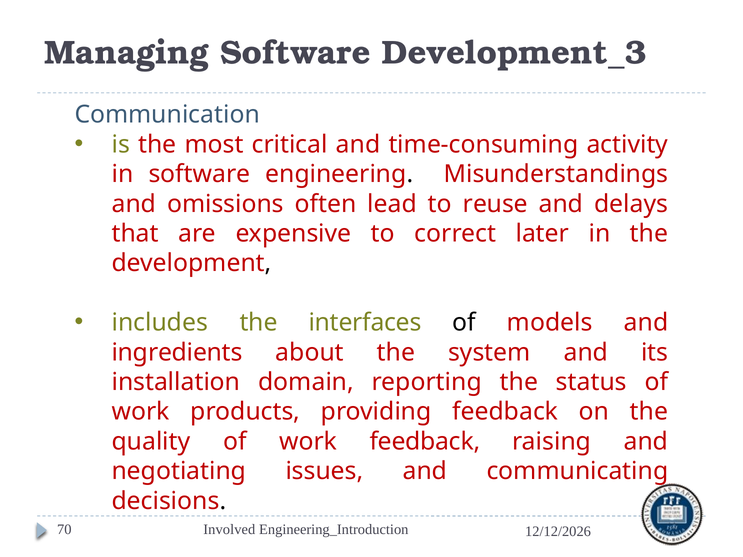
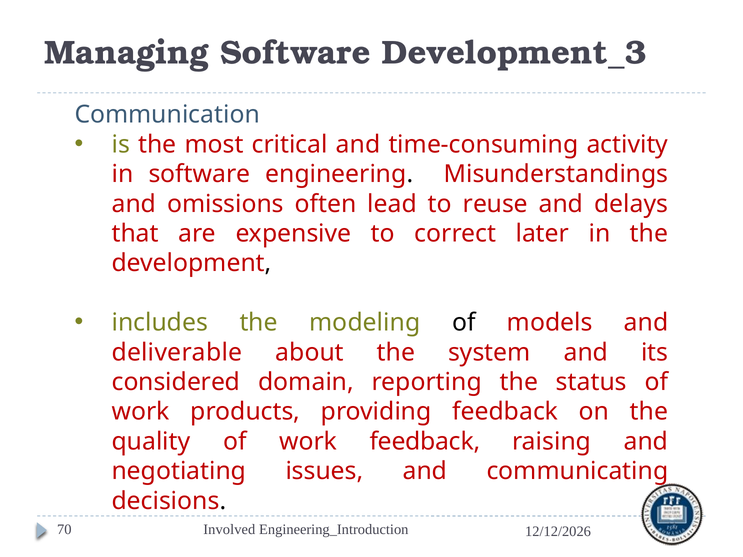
interfaces: interfaces -> modeling
ingredients: ingredients -> deliverable
installation: installation -> considered
